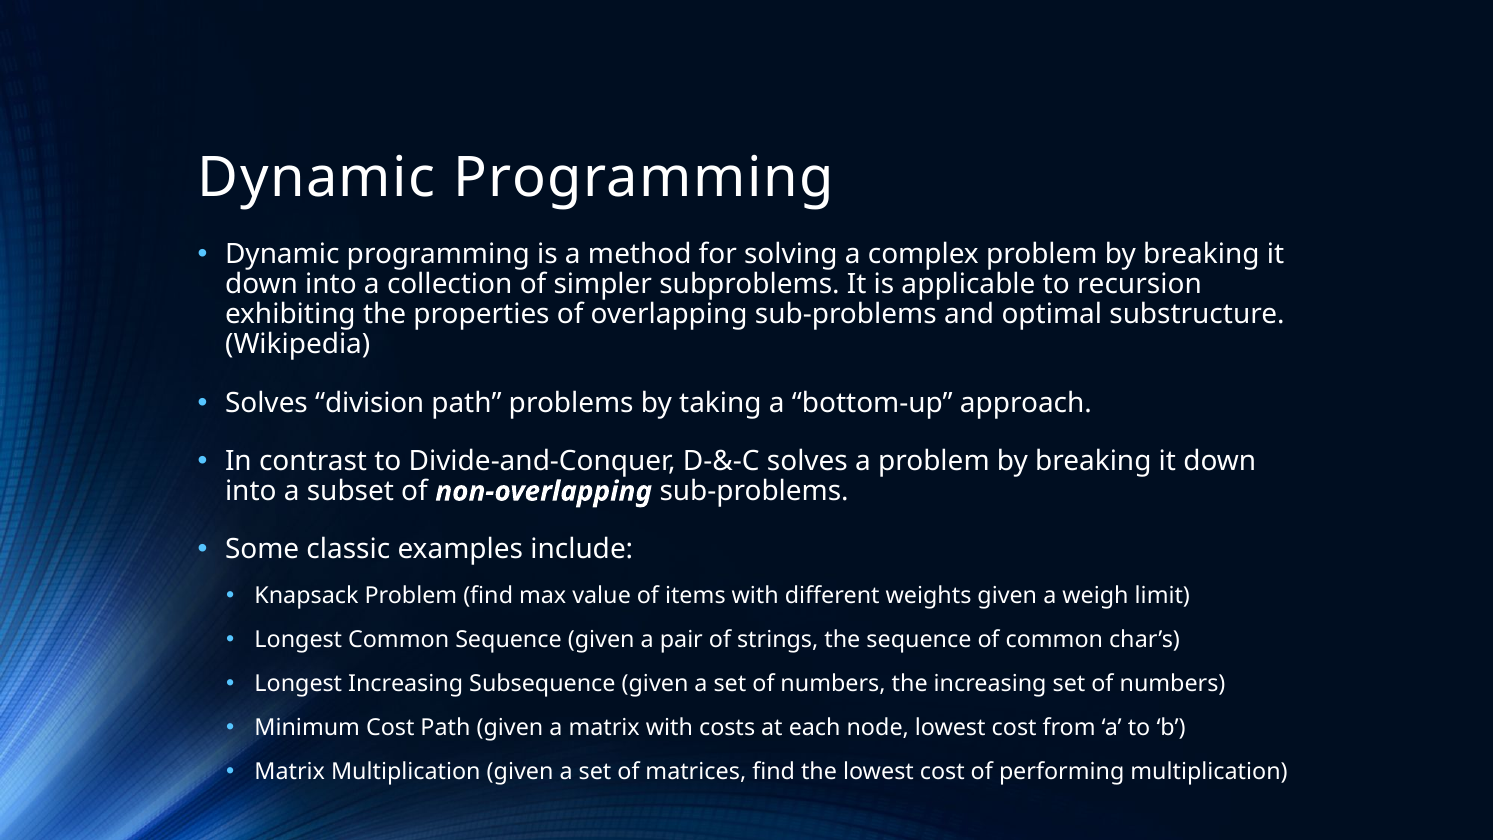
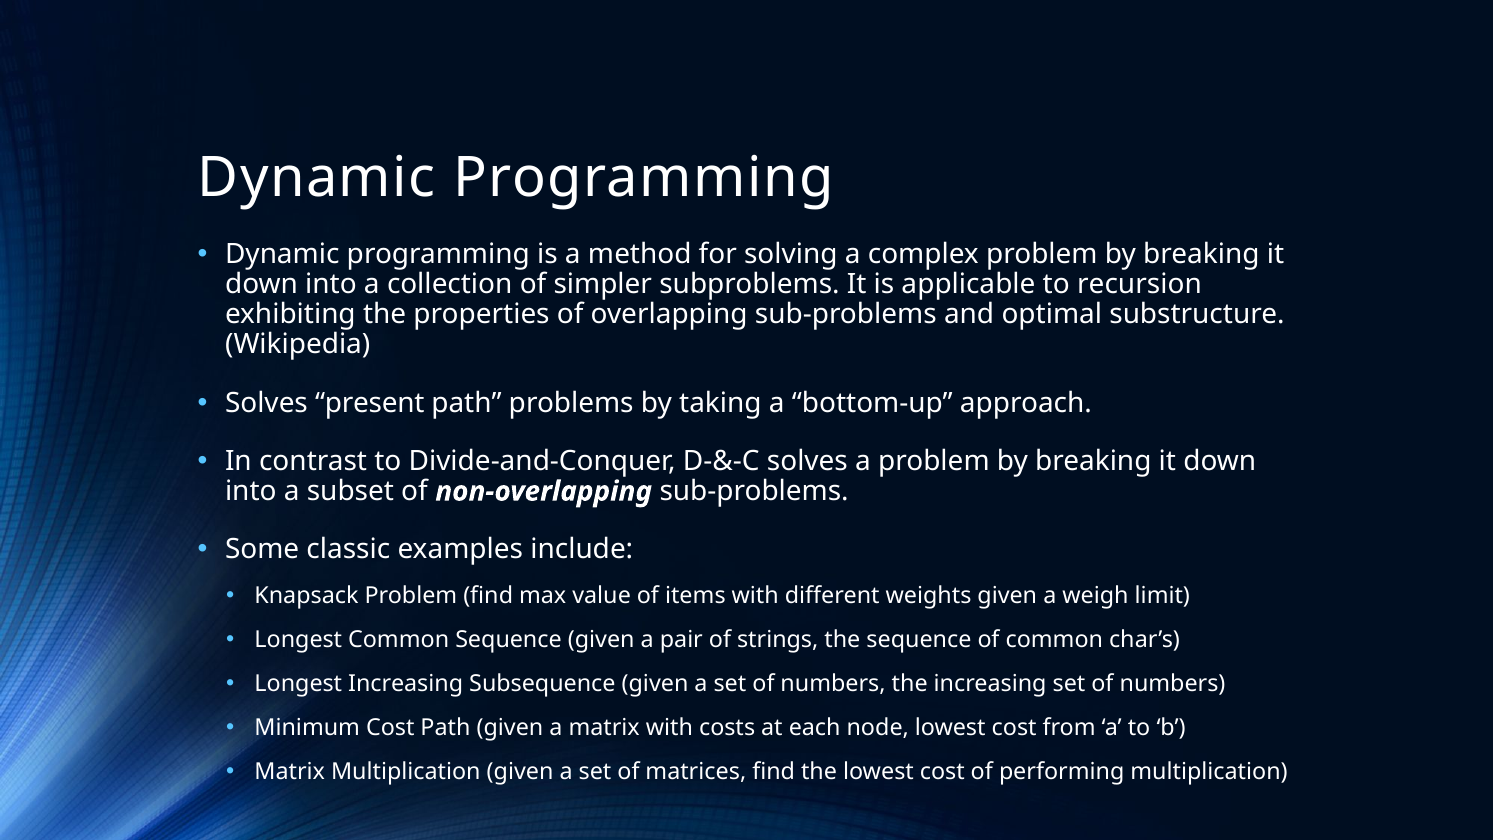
division: division -> present
